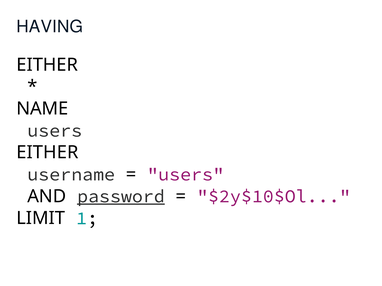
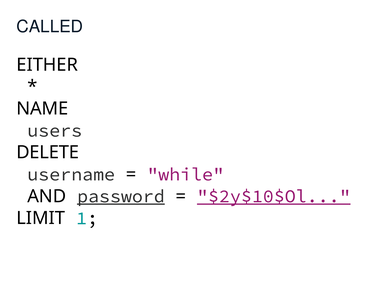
HAVING: HAVING -> CALLED
EITHER at (47, 153): EITHER -> DELETE
users at (186, 175): users -> while
$2y$10$Ol underline: none -> present
